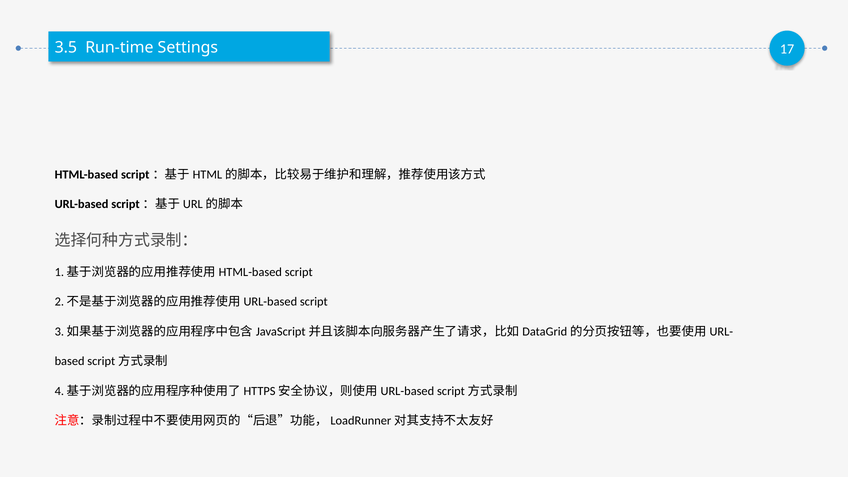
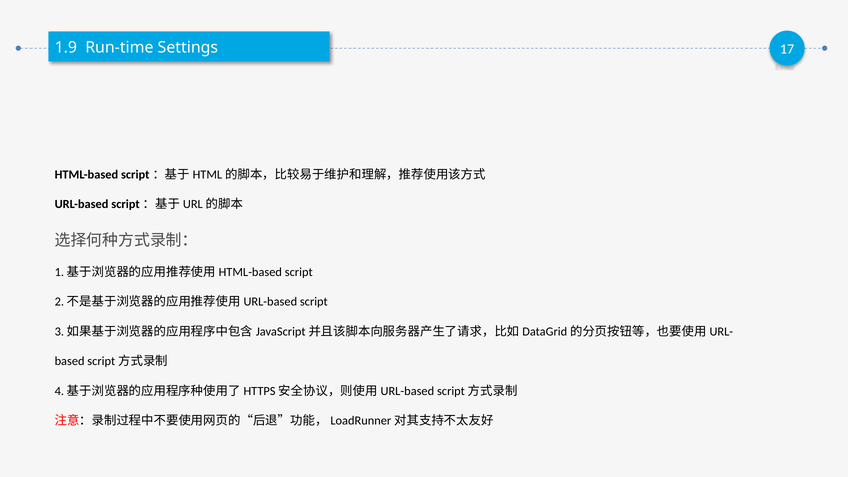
3.5: 3.5 -> 1.9
